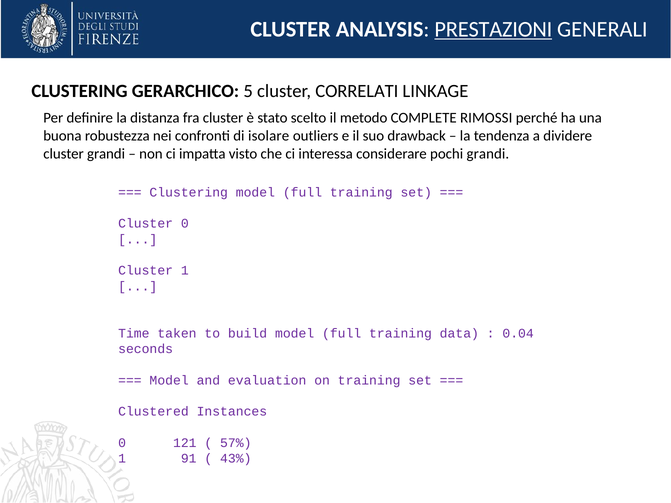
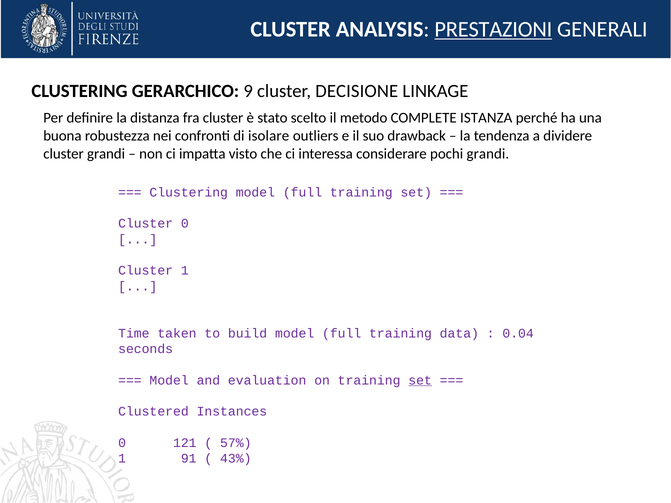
5: 5 -> 9
CORRELATI: CORRELATI -> DECISIONE
RIMOSSI: RIMOSSI -> ISTANZA
set at (420, 380) underline: none -> present
